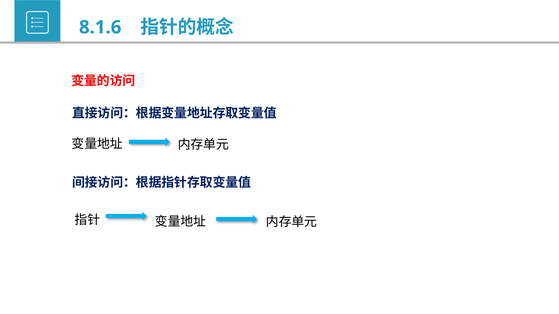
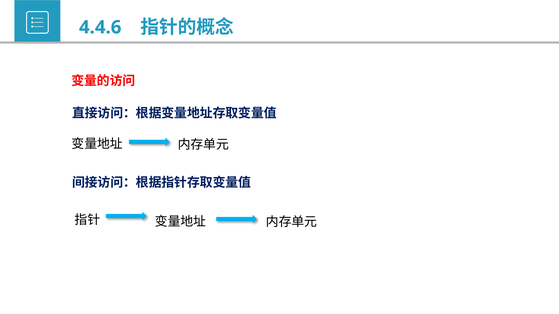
8.1.6: 8.1.6 -> 4.4.6
